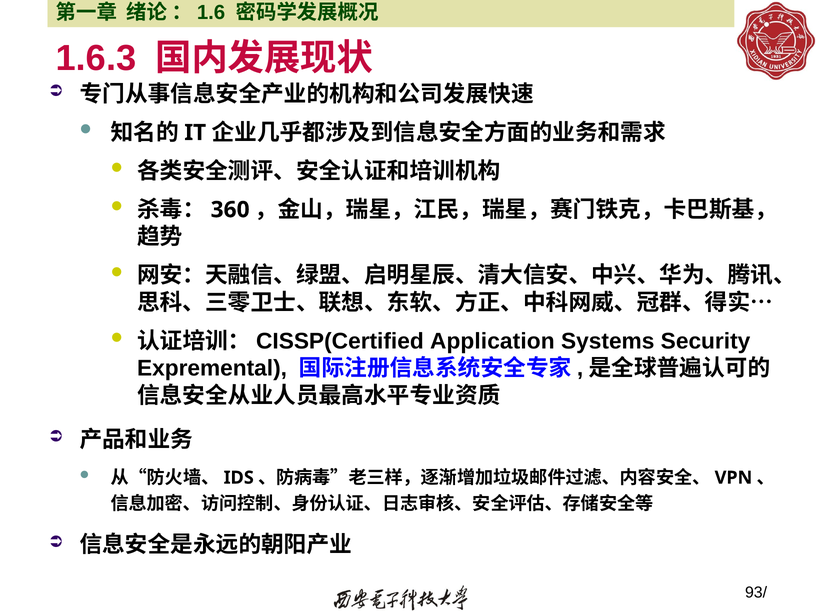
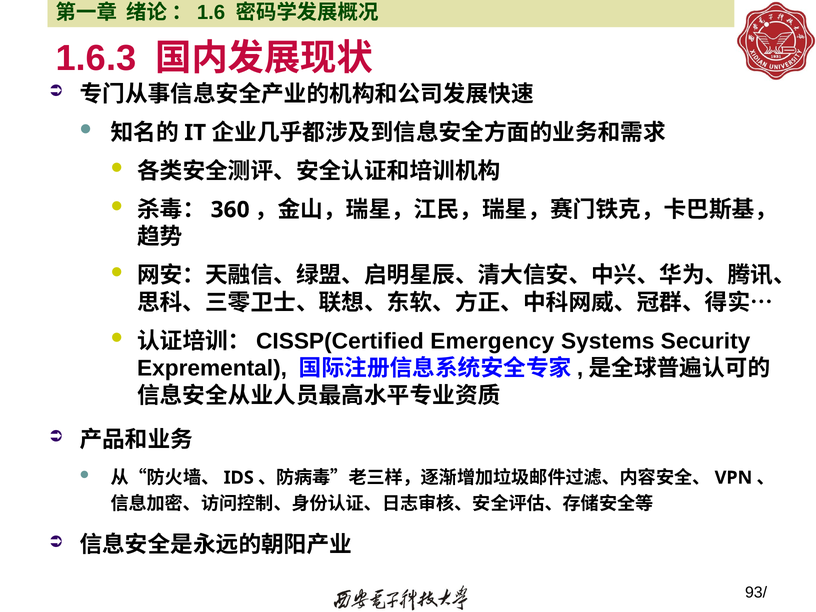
Application: Application -> Emergency
